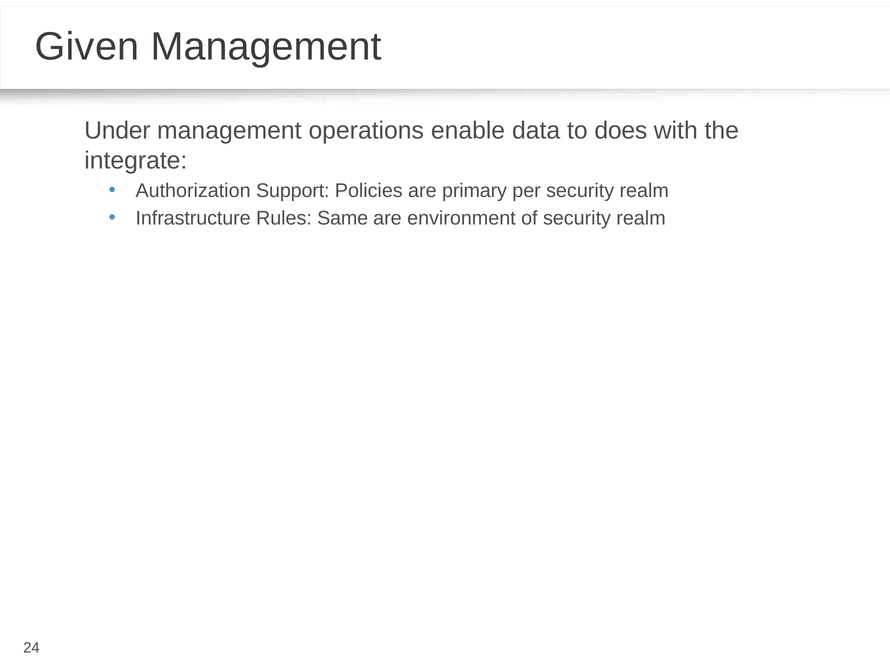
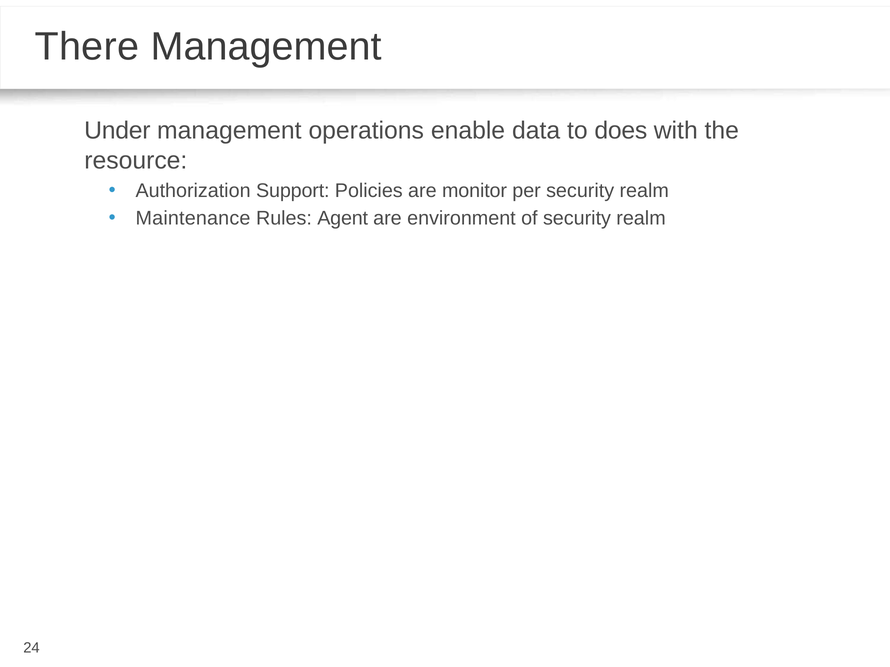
Given: Given -> There
integrate: integrate -> resource
primary: primary -> monitor
Infrastructure: Infrastructure -> Maintenance
Same: Same -> Agent
